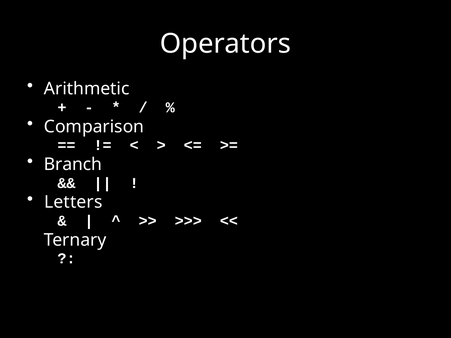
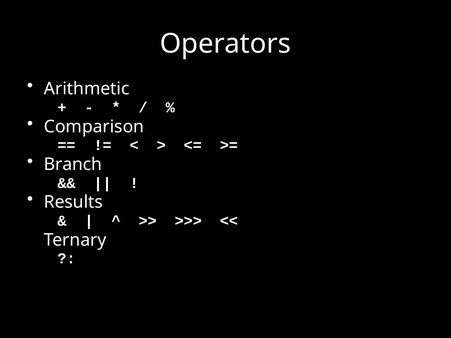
Letters: Letters -> Results
